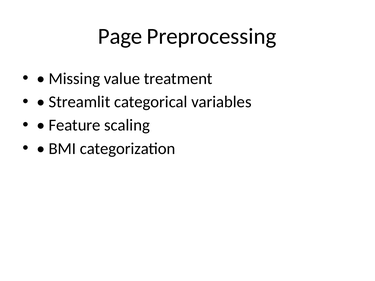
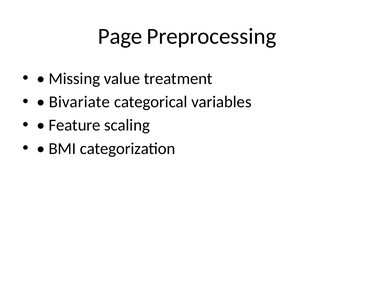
Streamlit: Streamlit -> Bivariate
